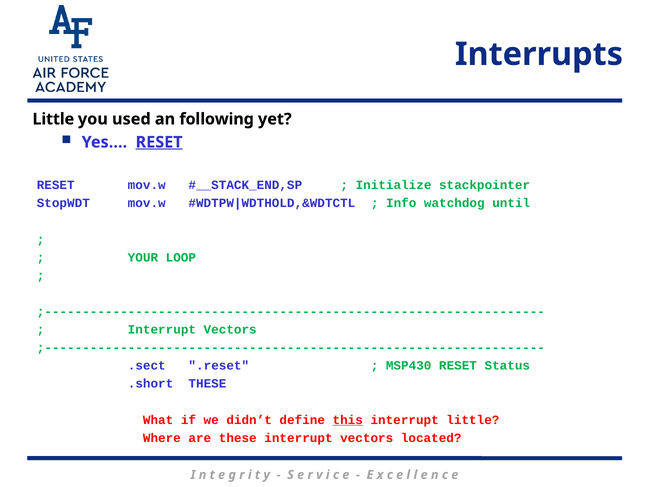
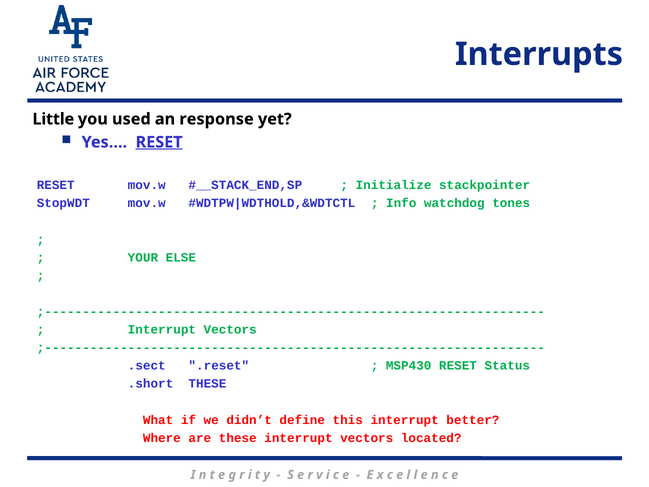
following: following -> response
until: until -> tones
LOOP: LOOP -> ELSE
this underline: present -> none
interrupt little: little -> better
